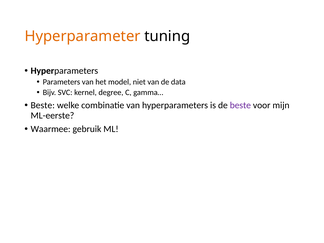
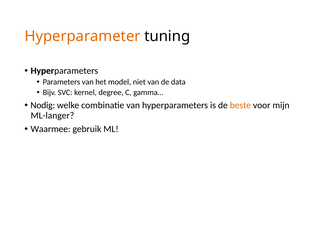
Beste at (43, 105): Beste -> Nodig
beste at (240, 105) colour: purple -> orange
ML-eerste: ML-eerste -> ML-langer
